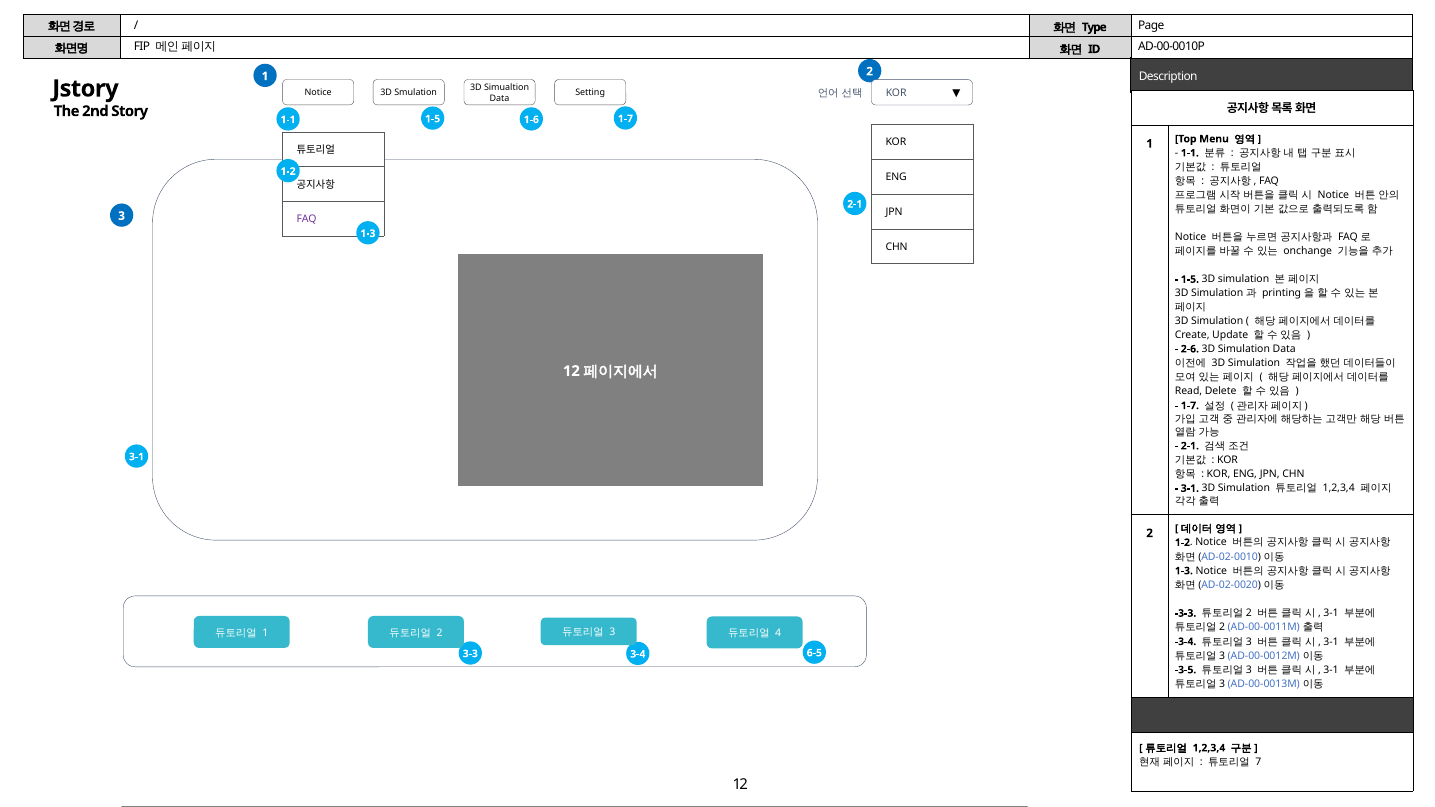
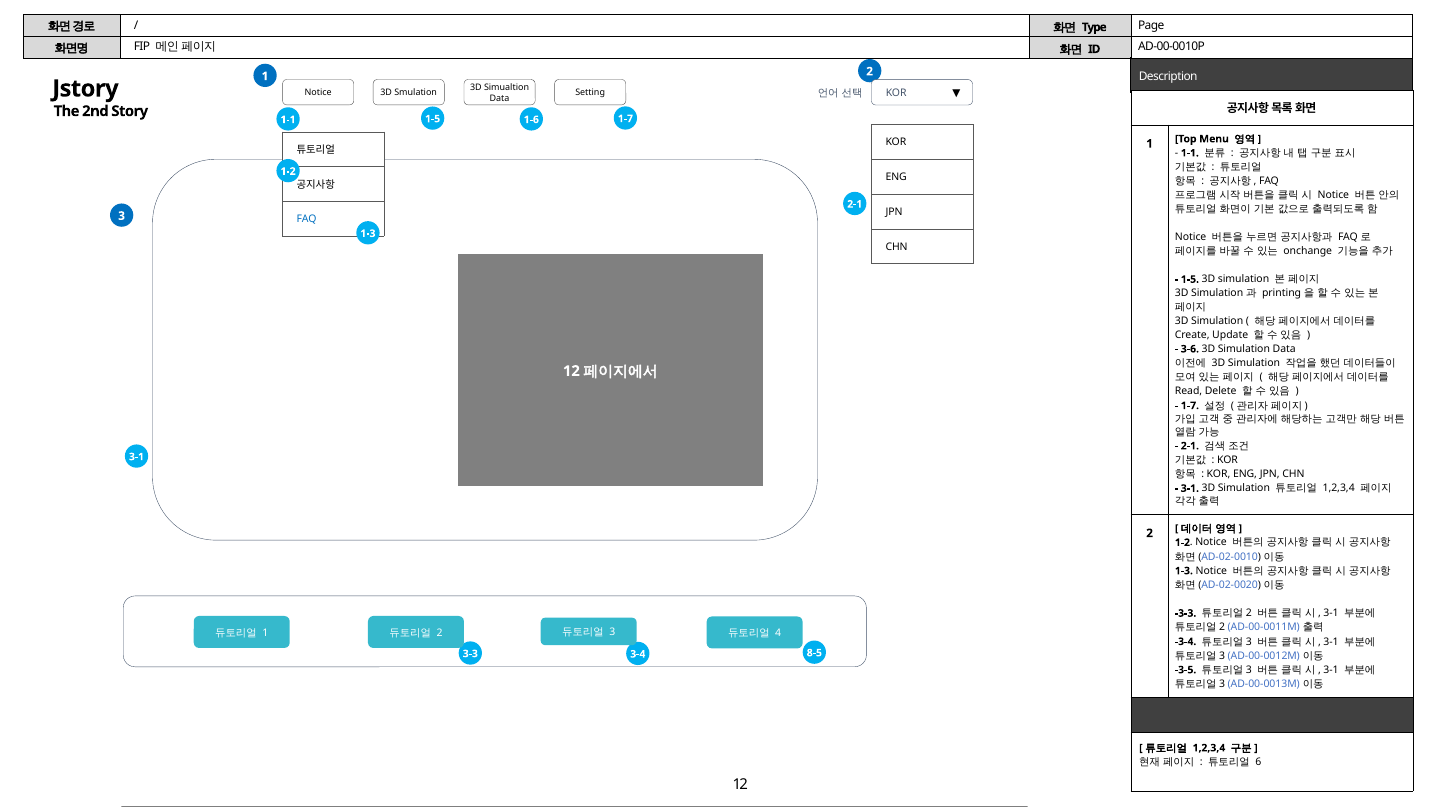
FAQ at (307, 219) colour: purple -> blue
2-6: 2-6 -> 3-6
6-5: 6-5 -> 8-5
7: 7 -> 6
